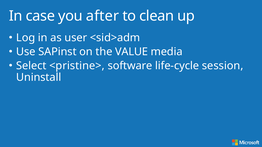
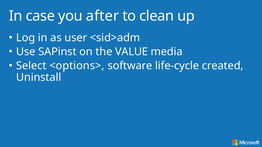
<pristine>: <pristine> -> <options>
session: session -> created
